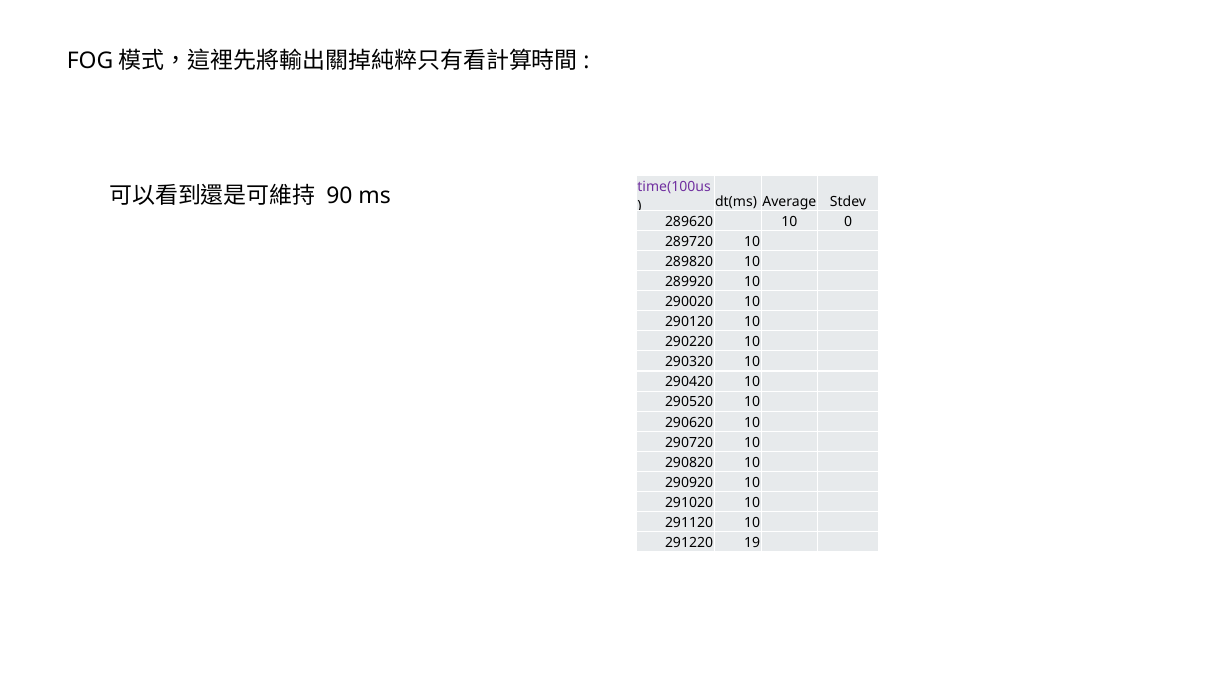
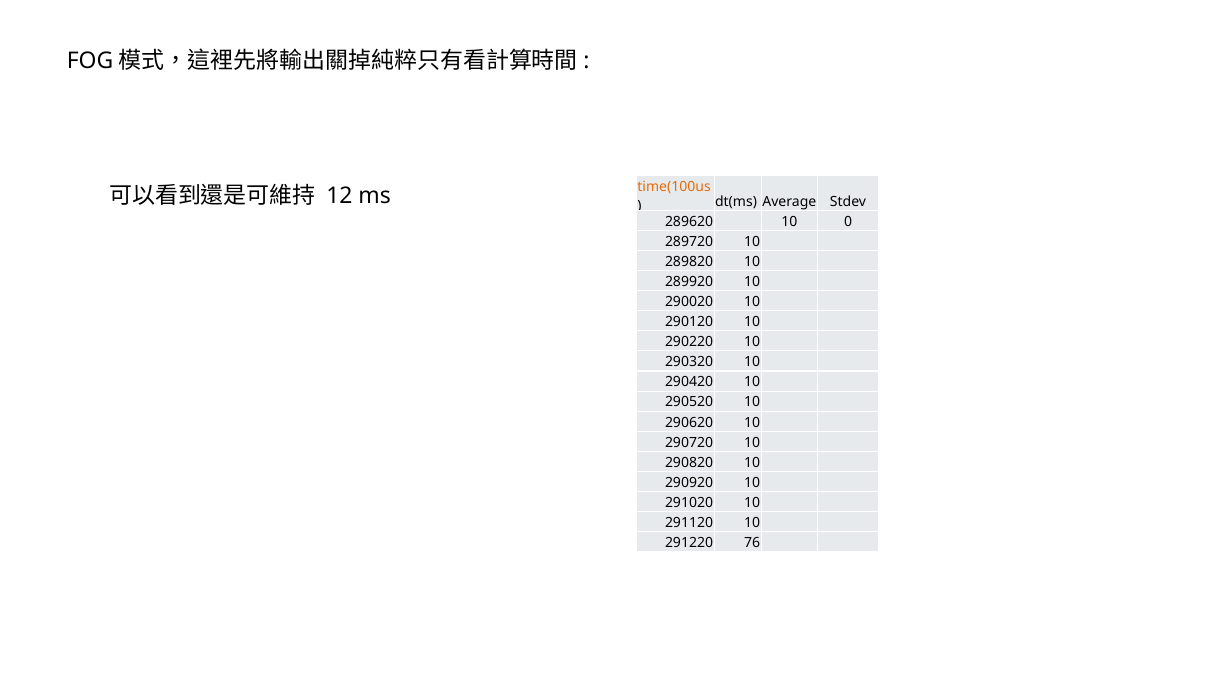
time(100us colour: purple -> orange
90: 90 -> 12
19: 19 -> 76
